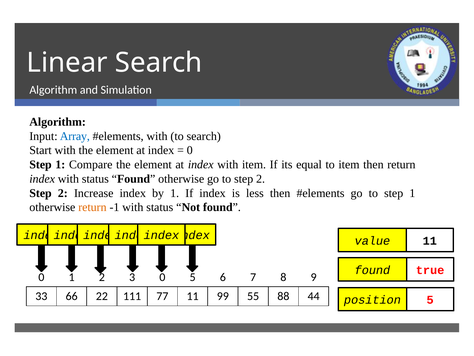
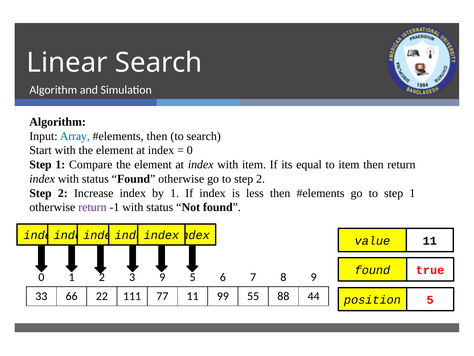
with at (157, 136): with -> then
return at (92, 207) colour: orange -> purple
3 0: 0 -> 9
